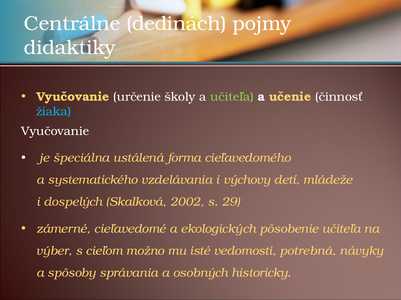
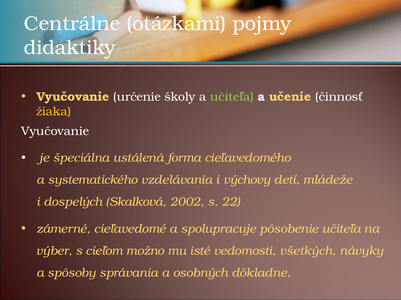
dedinách: dedinách -> otázkami
žiaka colour: light blue -> yellow
29: 29 -> 22
ekologických: ekologických -> spolupracuje
potrebná: potrebná -> všetkých
historicky: historicky -> dôkladne
